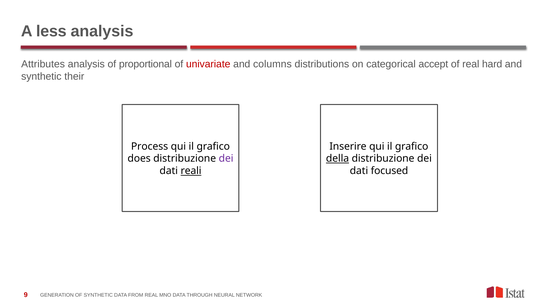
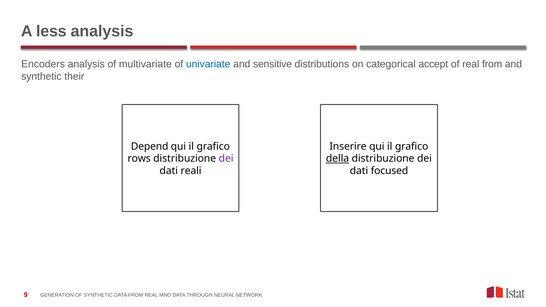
Attributes: Attributes -> Encoders
proportional: proportional -> multivariate
univariate colour: red -> blue
columns: columns -> sensitive
real hard: hard -> from
Process: Process -> Depend
does: does -> rows
reali underline: present -> none
